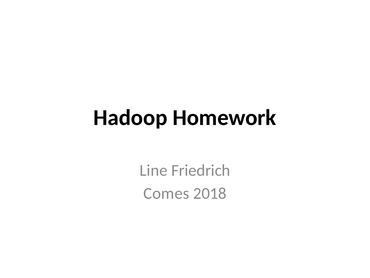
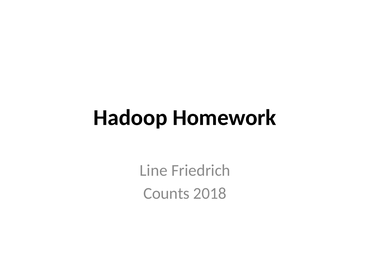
Comes: Comes -> Counts
